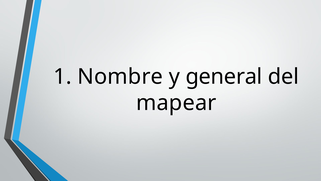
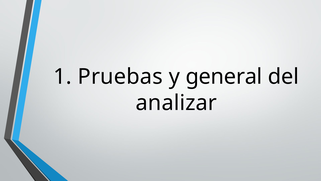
Nombre: Nombre -> Pruebas
mapear: mapear -> analizar
